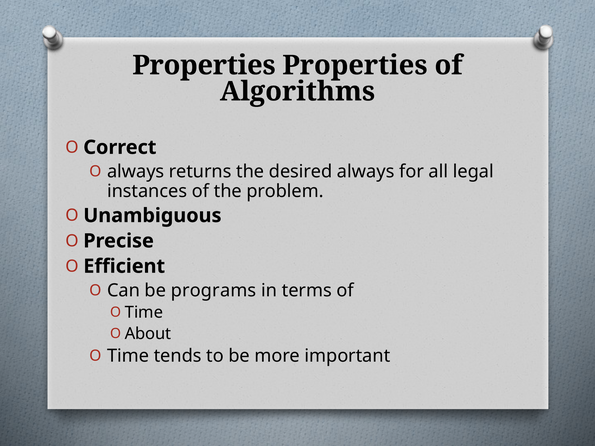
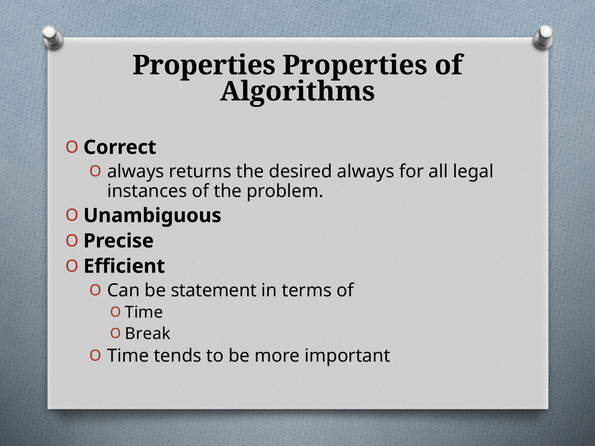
programs: programs -> statement
About: About -> Break
